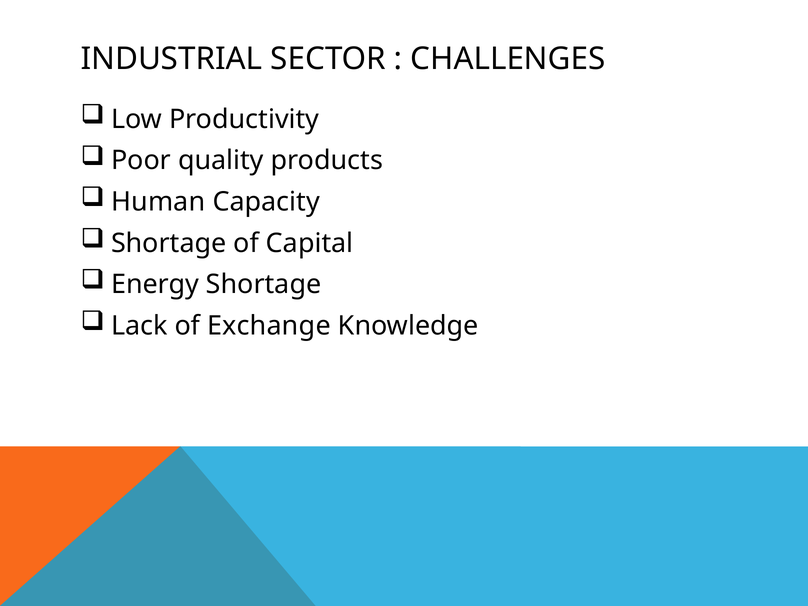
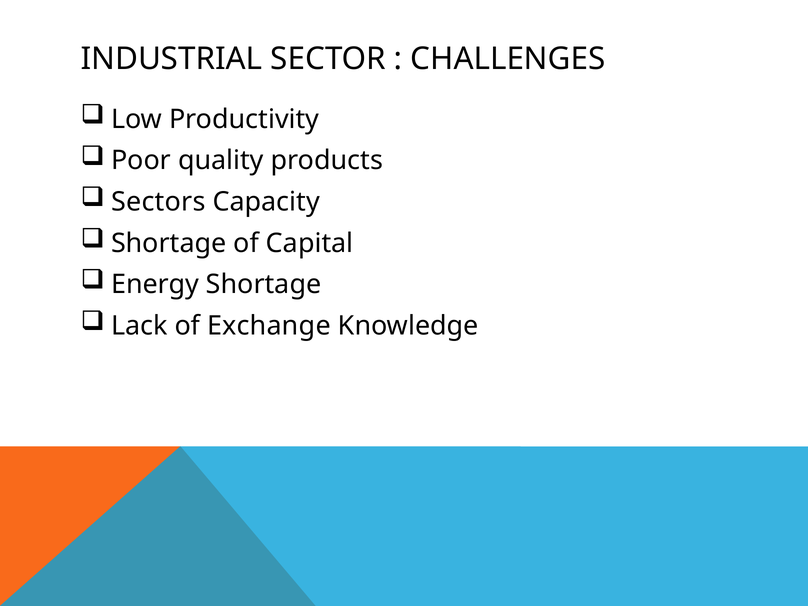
Human: Human -> Sectors
